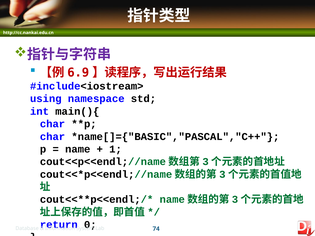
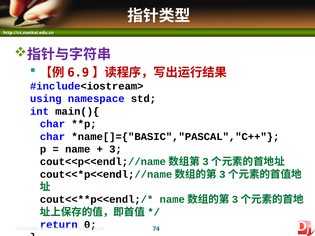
1: 1 -> 3
